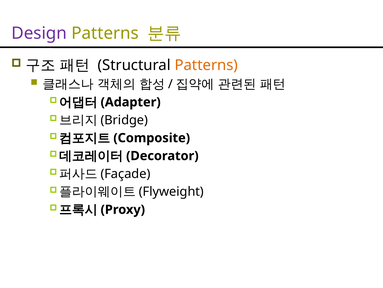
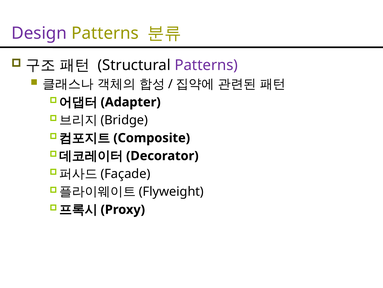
Patterns at (206, 65) colour: orange -> purple
